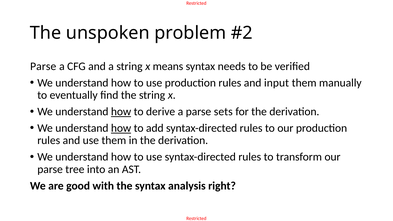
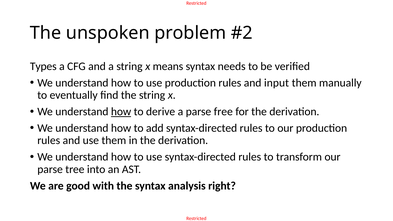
Parse at (43, 66): Parse -> Types
sets: sets -> free
how at (121, 128) underline: present -> none
